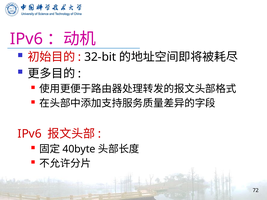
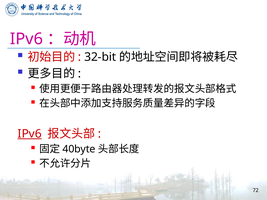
IPv6 at (30, 134) underline: none -> present
